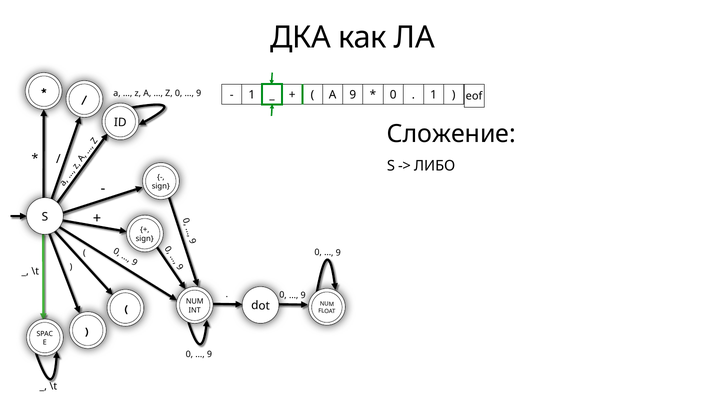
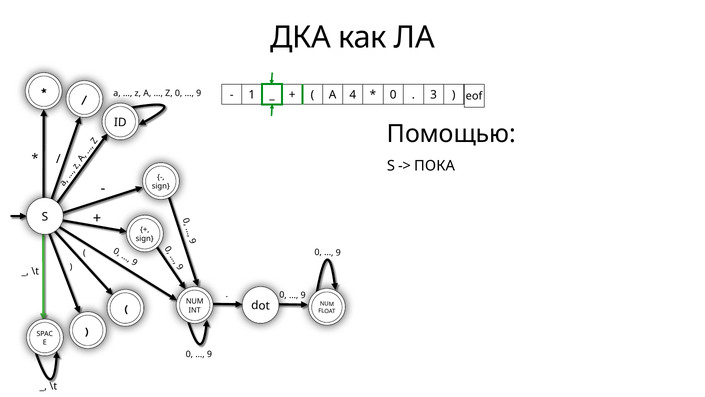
A 9: 9 -> 4
1 at (434, 95): 1 -> 3
Сложение: Сложение -> Помощью
ЛИБО: ЛИБО -> ПОКА
